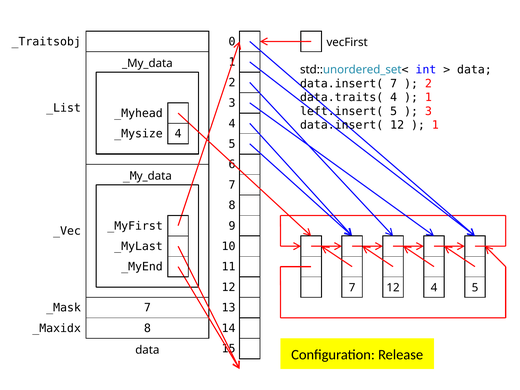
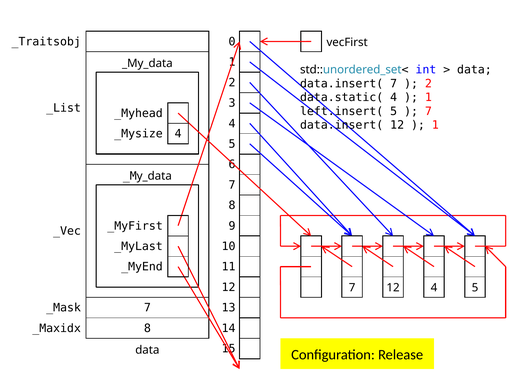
data.traits(: data.traits( -> data.static(
3 at (428, 111): 3 -> 7
